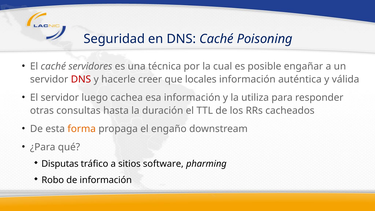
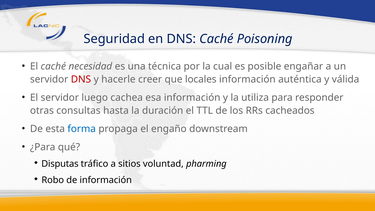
servidores: servidores -> necesidad
forma colour: orange -> blue
software: software -> voluntad
